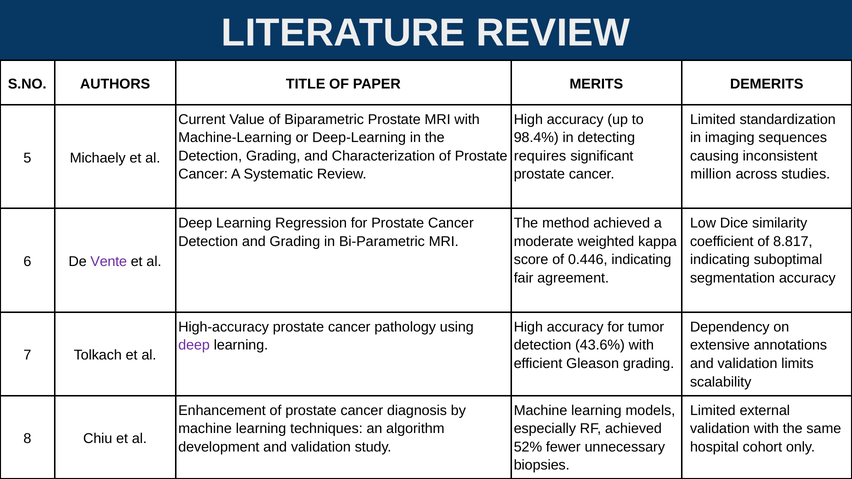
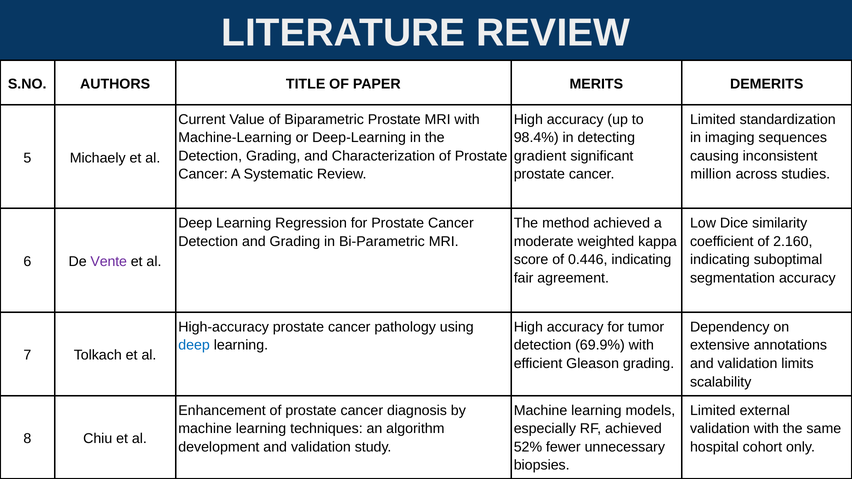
requires: requires -> gradient
8.817: 8.817 -> 2.160
deep at (194, 345) colour: purple -> blue
43.6%: 43.6% -> 69.9%
